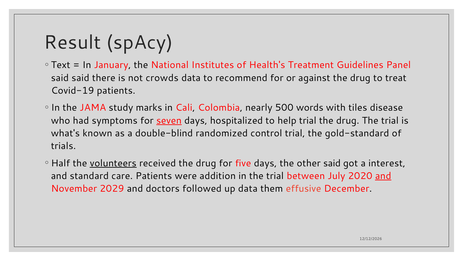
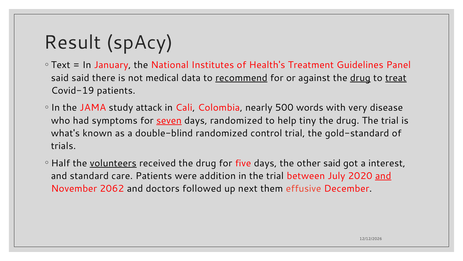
crowds: crowds -> medical
recommend underline: none -> present
drug at (360, 78) underline: none -> present
treat underline: none -> present
marks: marks -> attack
tiles: tiles -> very
days hospitalized: hospitalized -> randomized
help trial: trial -> tiny
2029: 2029 -> 2062
up data: data -> next
